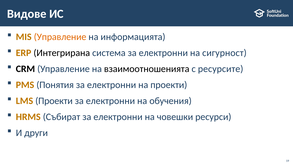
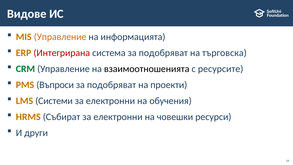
Интегрирана colour: black -> red
система за електронни: електронни -> подобряват
сигурност: сигурност -> търговска
CRM colour: black -> green
Понятия: Понятия -> Въпроси
електронни at (112, 85): електронни -> подобряват
LMS Проекти: Проекти -> Системи
